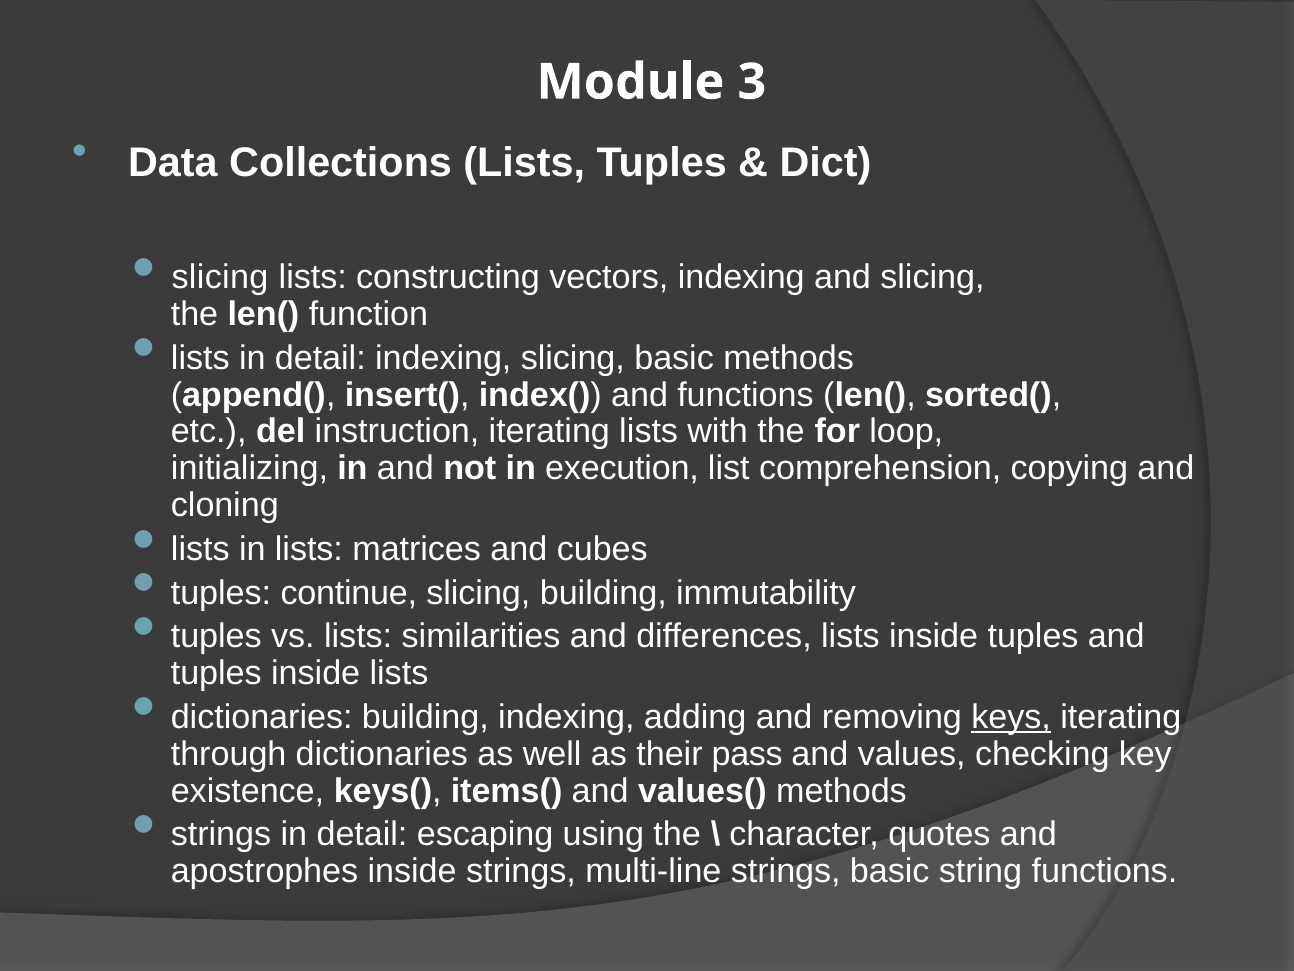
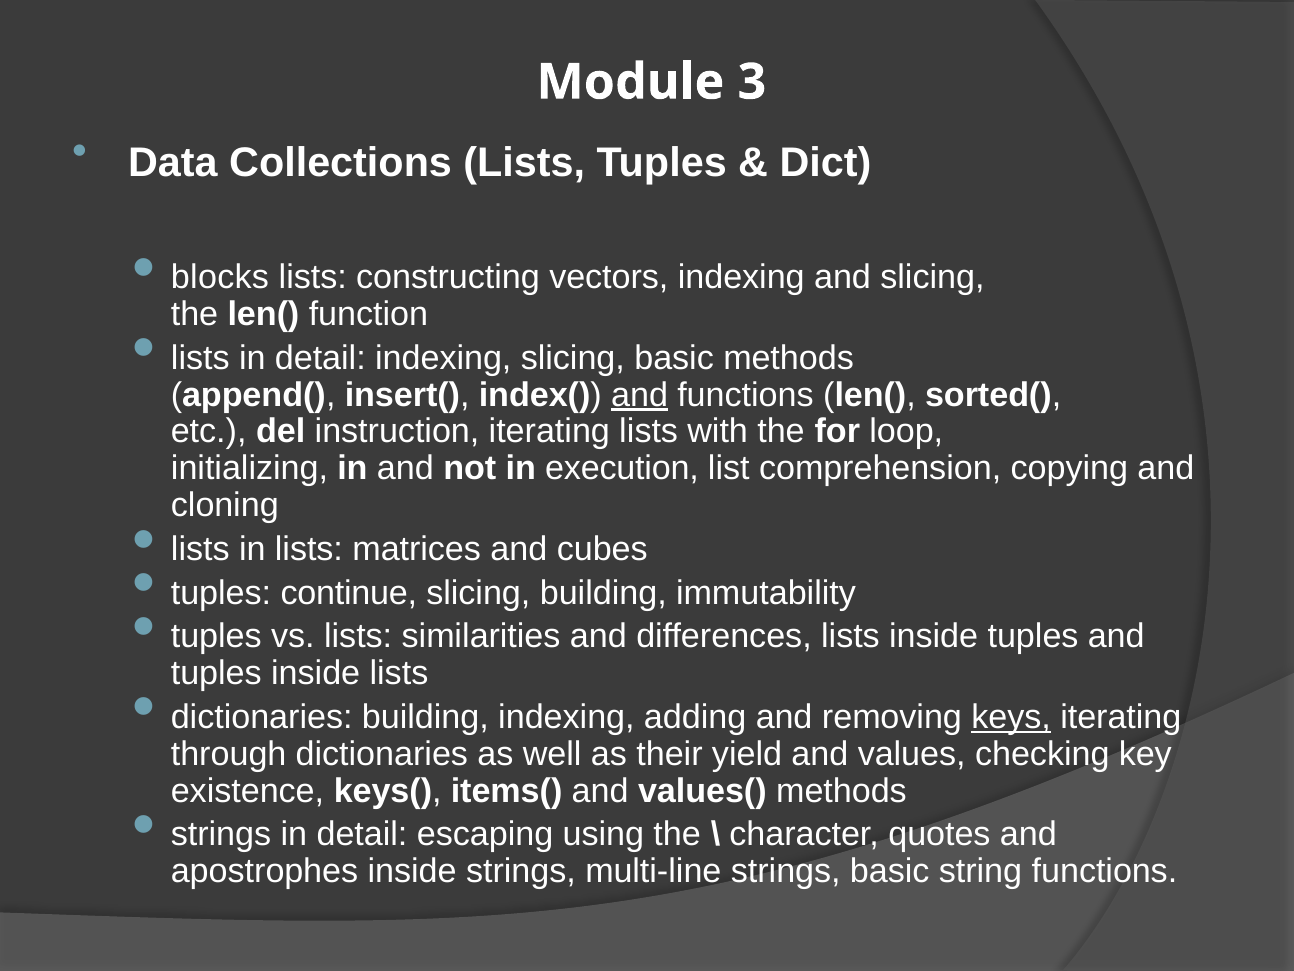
slicing at (220, 277): slicing -> blocks
and at (640, 395) underline: none -> present
pass: pass -> yield
